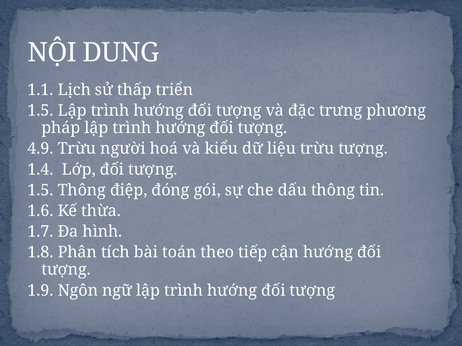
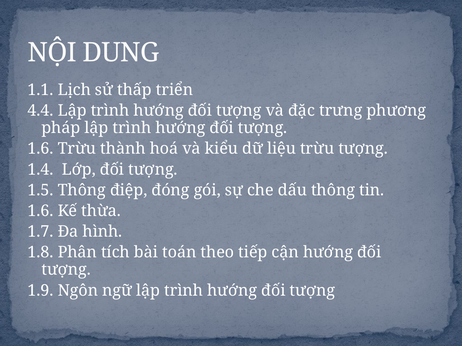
1.5 at (41, 111): 1.5 -> 4.4
4.9 at (41, 149): 4.9 -> 1.6
người: người -> thành
